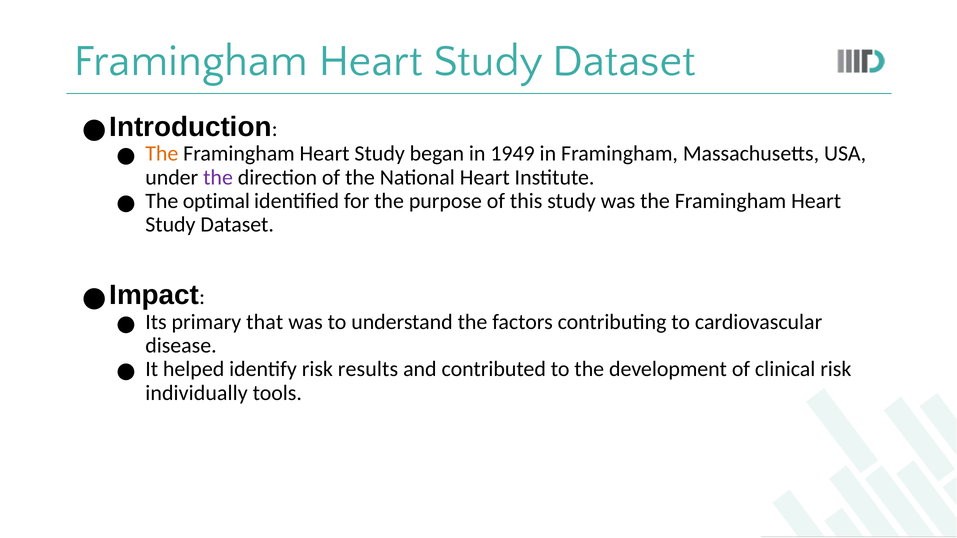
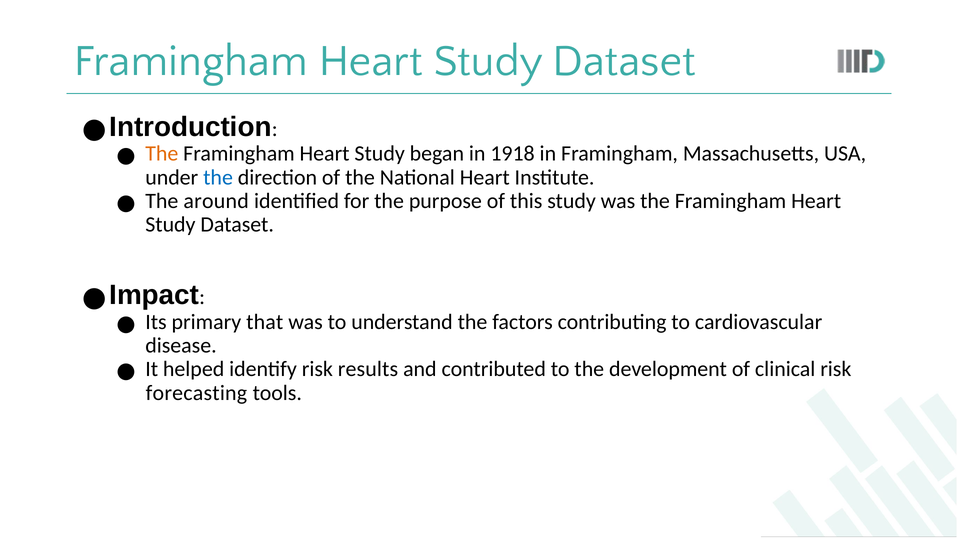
1949: 1949 -> 1918
the at (218, 177) colour: purple -> blue
optimal: optimal -> around
individually: individually -> forecasting
